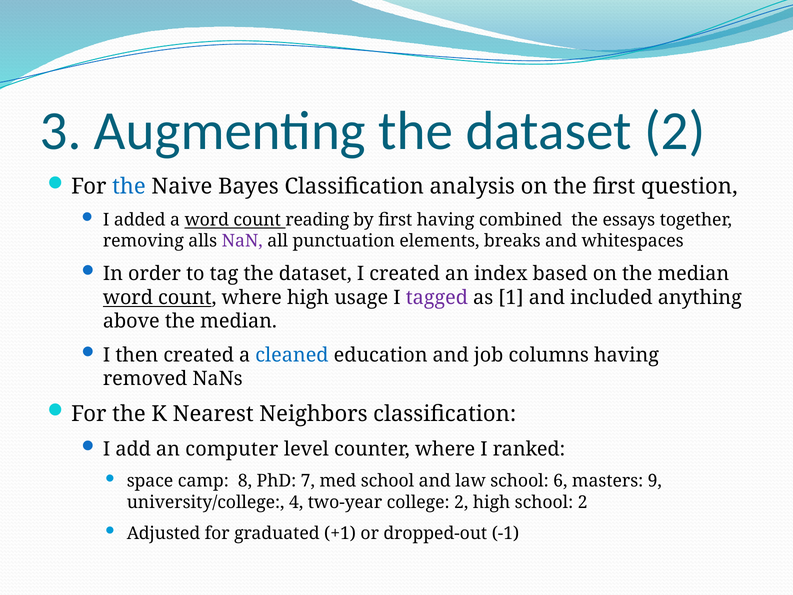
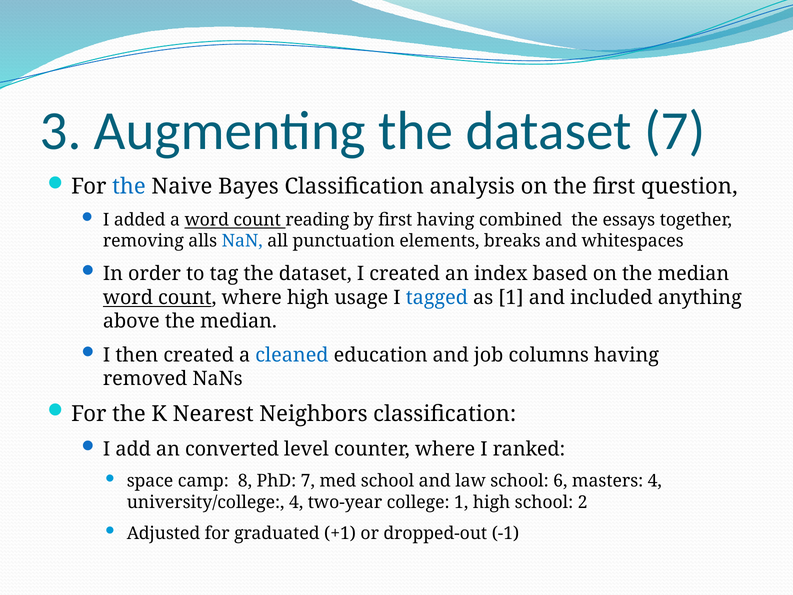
dataset 2: 2 -> 7
NaN colour: purple -> blue
tagged colour: purple -> blue
computer: computer -> converted
masters 9: 9 -> 4
college 2: 2 -> 1
